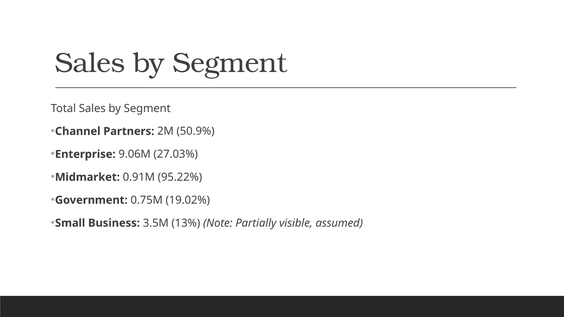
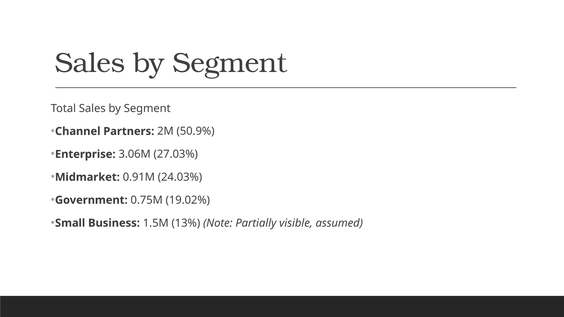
9.06M: 9.06M -> 3.06M
95.22%: 95.22% -> 24.03%
3.5M: 3.5M -> 1.5M
